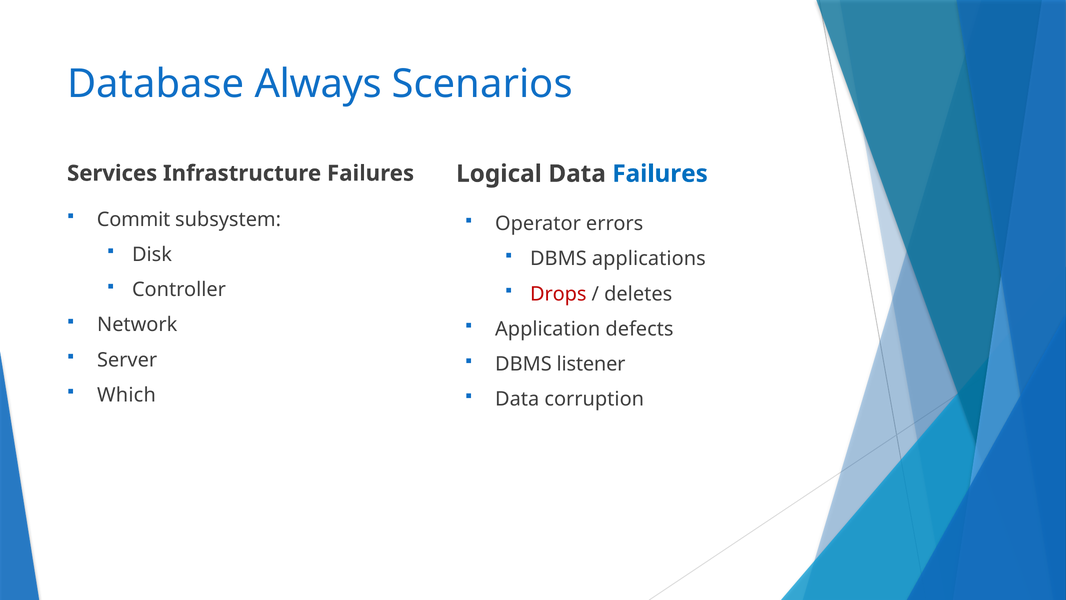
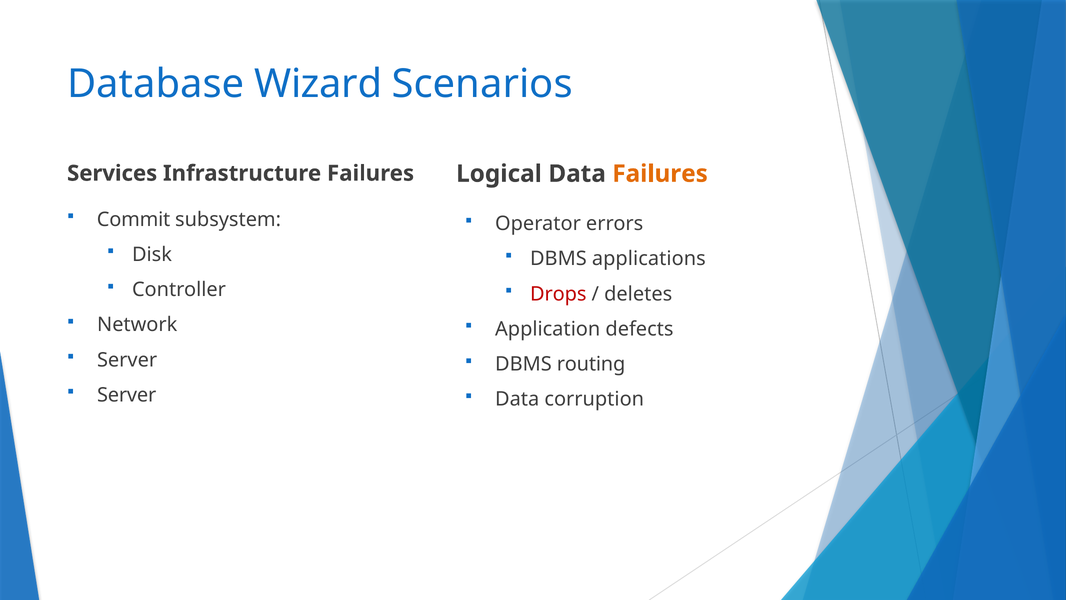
Always: Always -> Wizard
Failures at (660, 174) colour: blue -> orange
listener: listener -> routing
Which at (126, 395): Which -> Server
